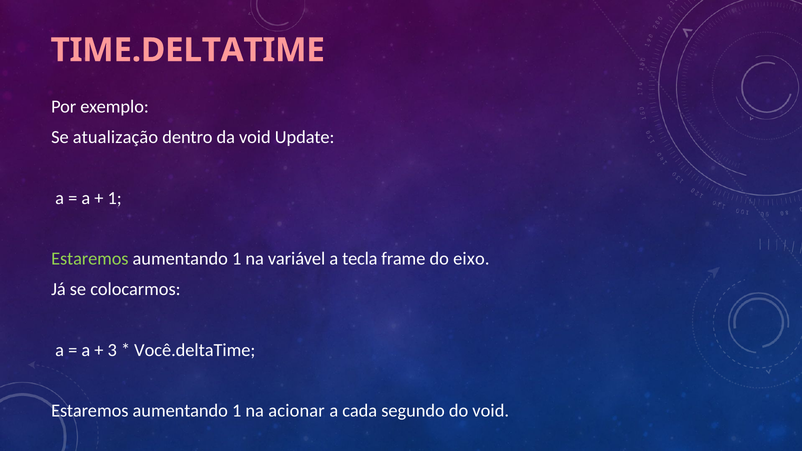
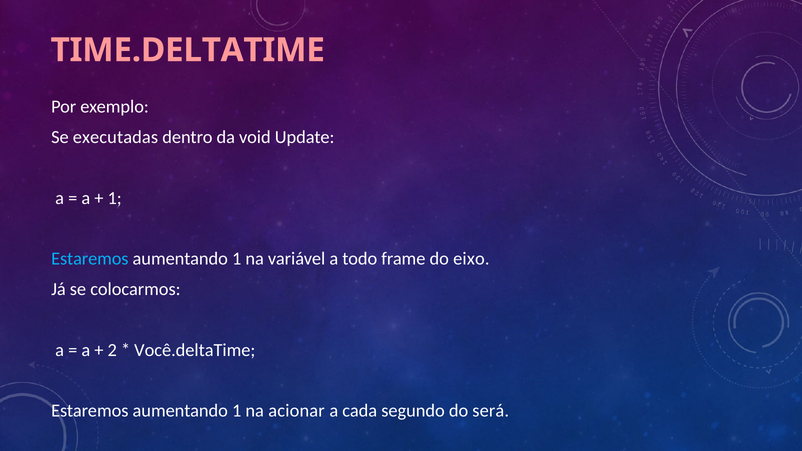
atualização: atualização -> executadas
Estaremos at (90, 259) colour: light green -> light blue
tecla: tecla -> todo
3: 3 -> 2
do void: void -> será
